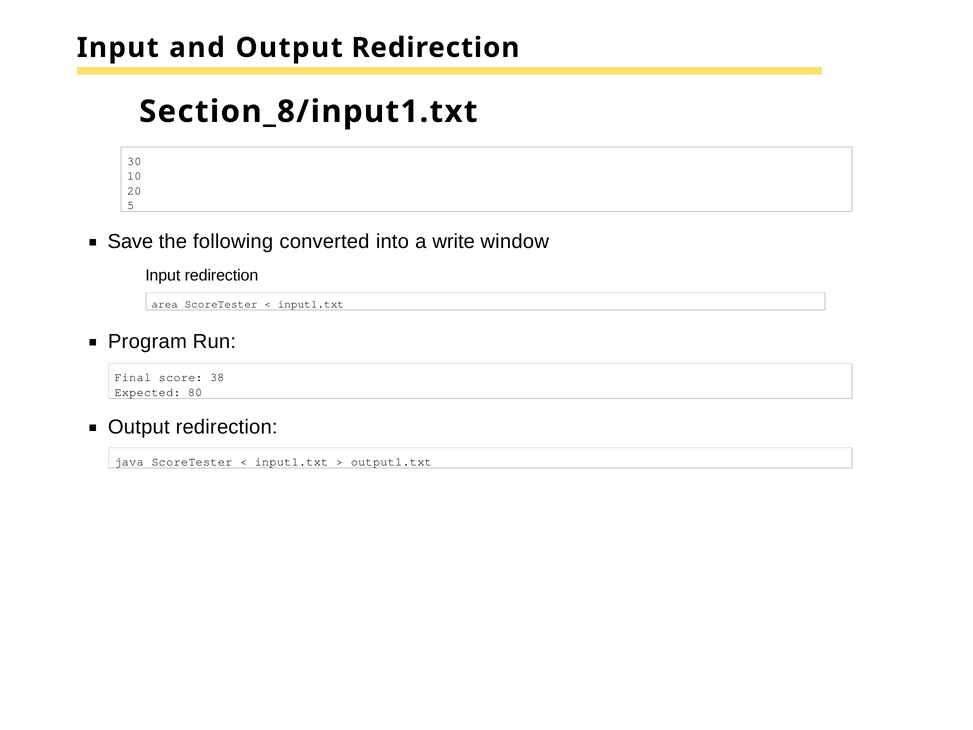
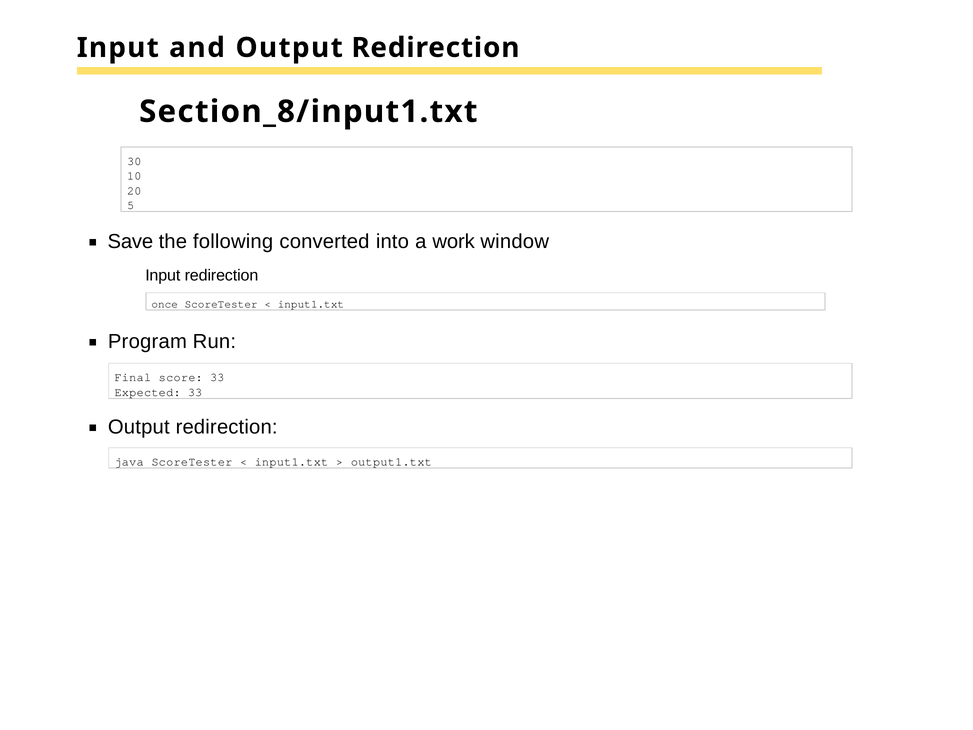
write: write -> work
area: area -> once
score 38: 38 -> 33
Expected 80: 80 -> 33
